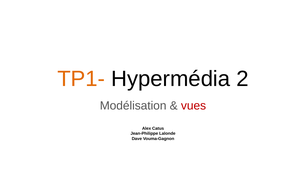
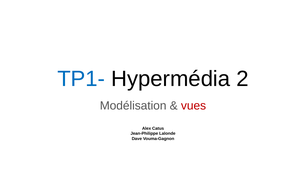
TP1- colour: orange -> blue
